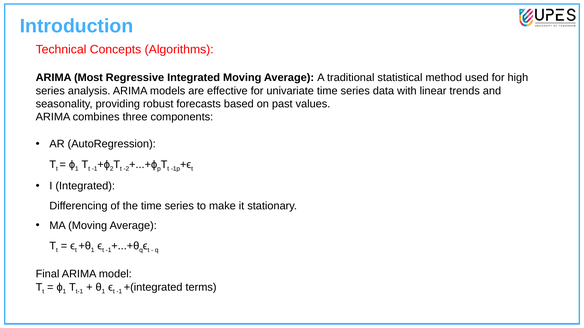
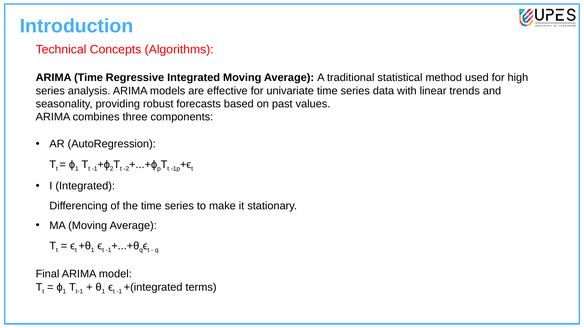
ARIMA Most: Most -> Time
